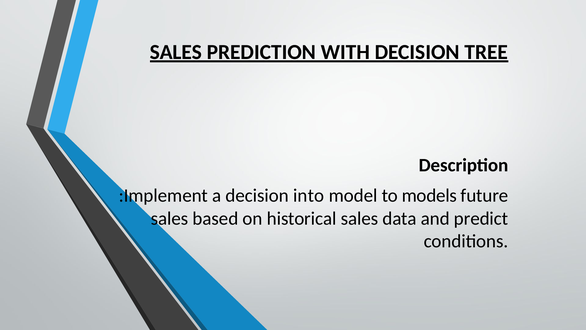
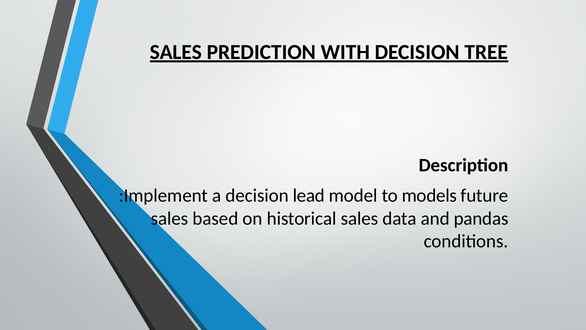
into: into -> lead
predict: predict -> pandas
